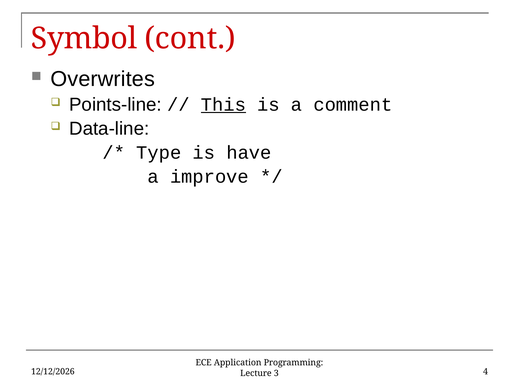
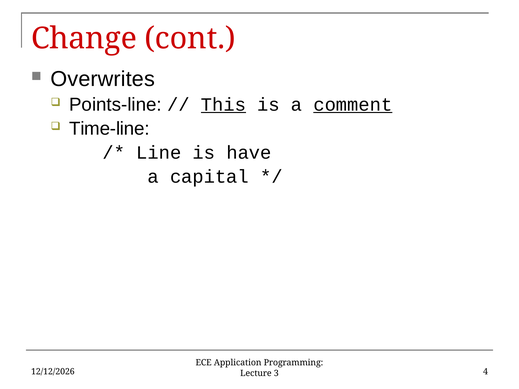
Symbol: Symbol -> Change
comment underline: none -> present
Data-line: Data-line -> Time-line
Type: Type -> Line
improve: improve -> capital
